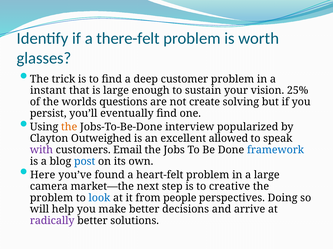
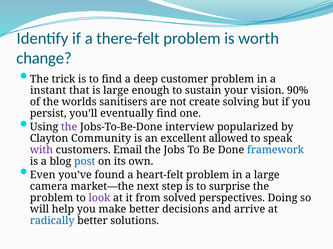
glasses: glasses -> change
25%: 25% -> 90%
questions: questions -> sanitisers
the at (69, 127) colour: orange -> purple
Outweighed: Outweighed -> Community
Here: Here -> Even
creative: creative -> surprise
look colour: blue -> purple
people: people -> solved
radically colour: purple -> blue
